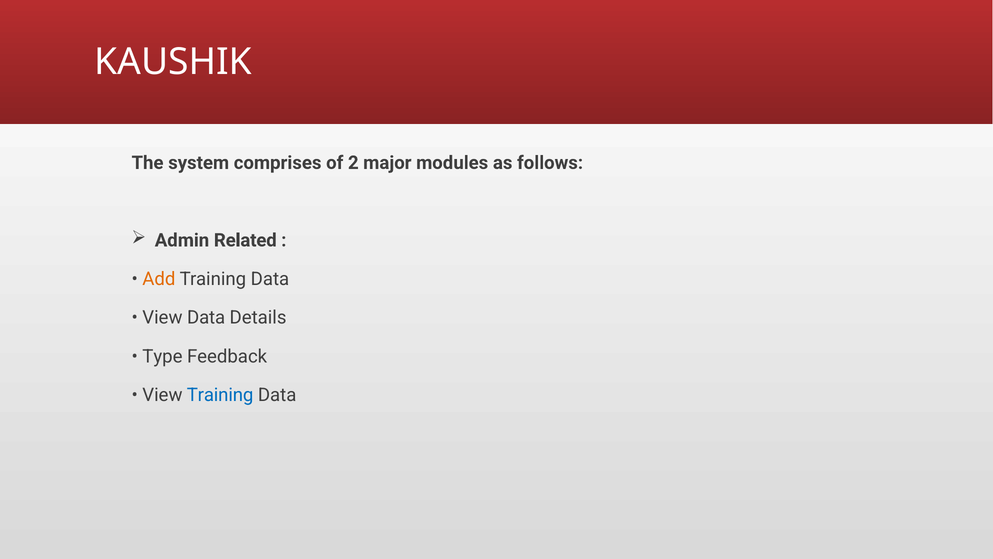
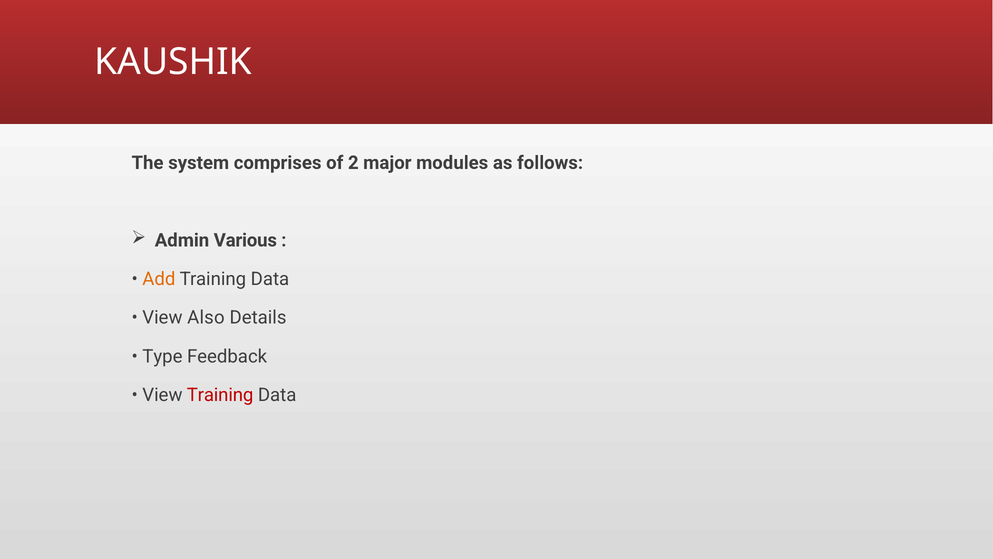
Related: Related -> Various
View Data: Data -> Also
Training at (220, 395) colour: blue -> red
